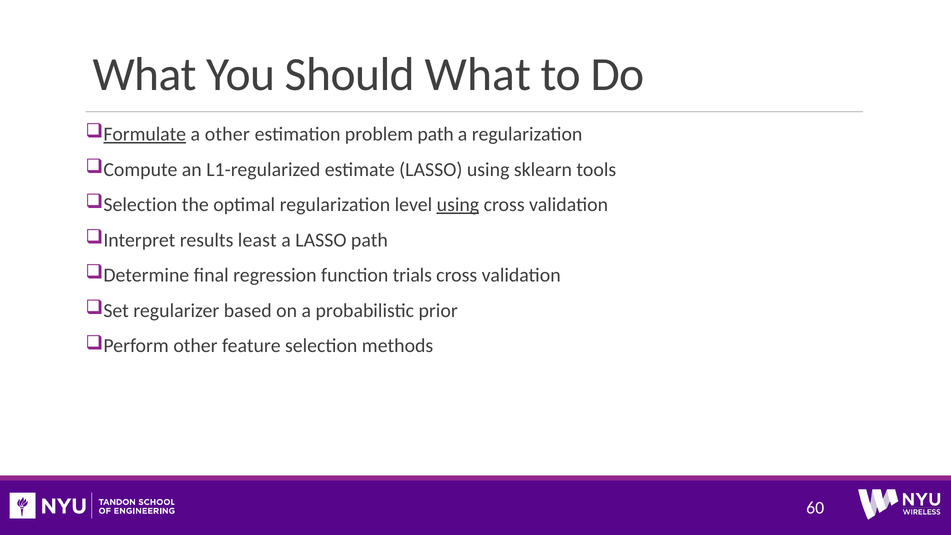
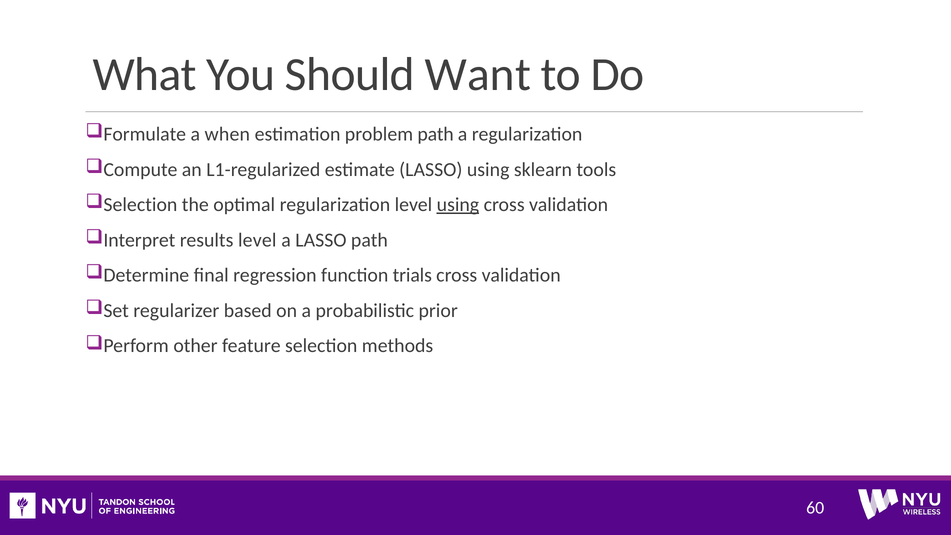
Should What: What -> Want
Formulate underline: present -> none
a other: other -> when
results least: least -> level
